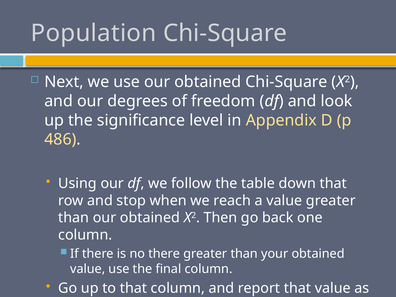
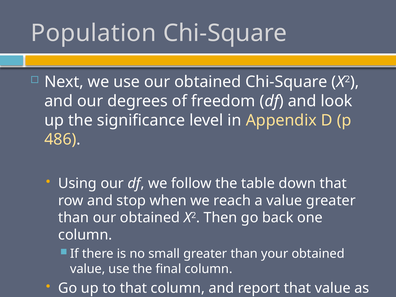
no there: there -> small
